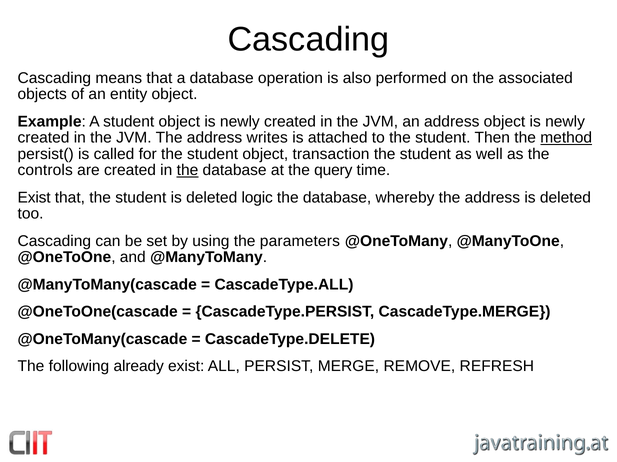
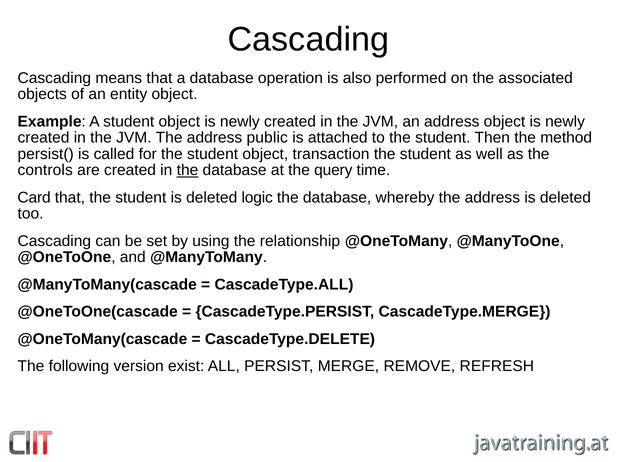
writes: writes -> public
method underline: present -> none
Exist at (34, 198): Exist -> Card
parameters: parameters -> relationship
already: already -> version
